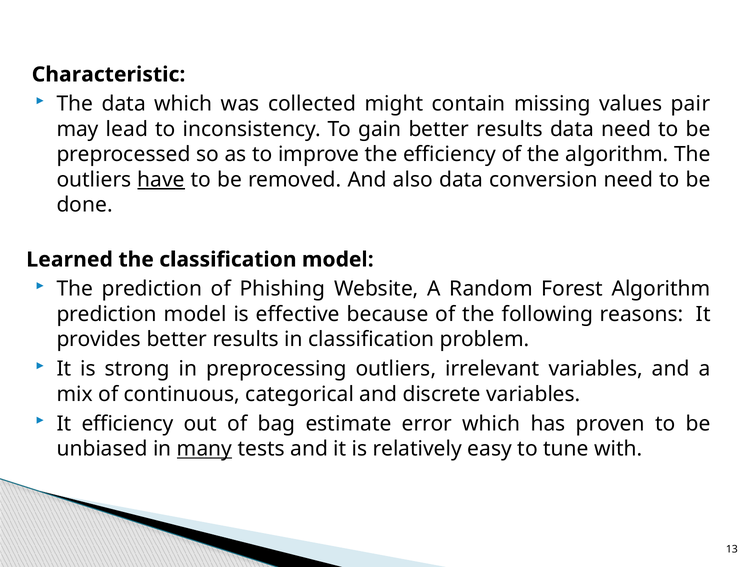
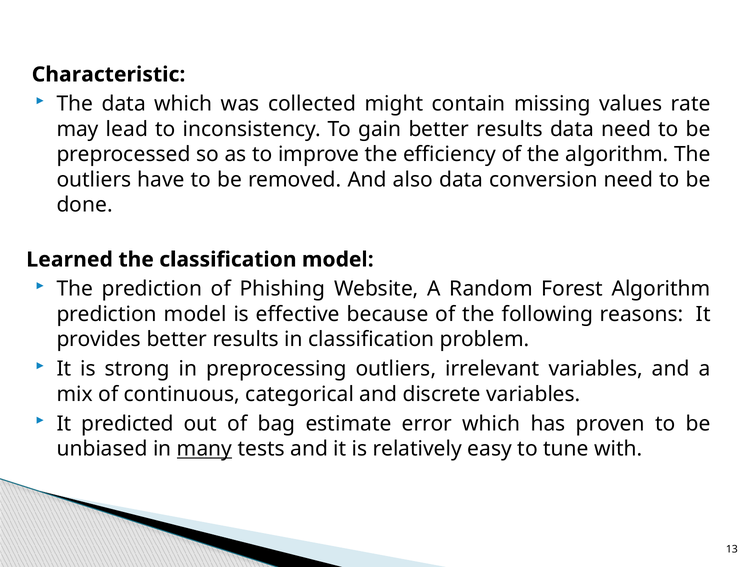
pair: pair -> rate
have underline: present -> none
It efficiency: efficiency -> predicted
